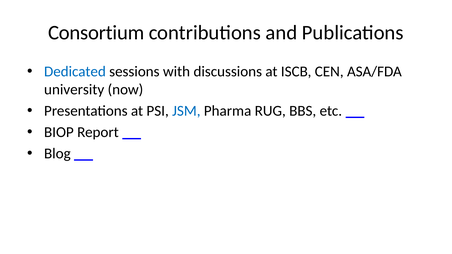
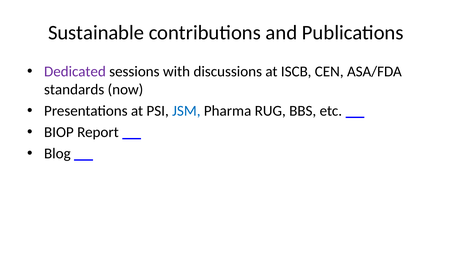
Consortium: Consortium -> Sustainable
Dedicated colour: blue -> purple
university: university -> standards
